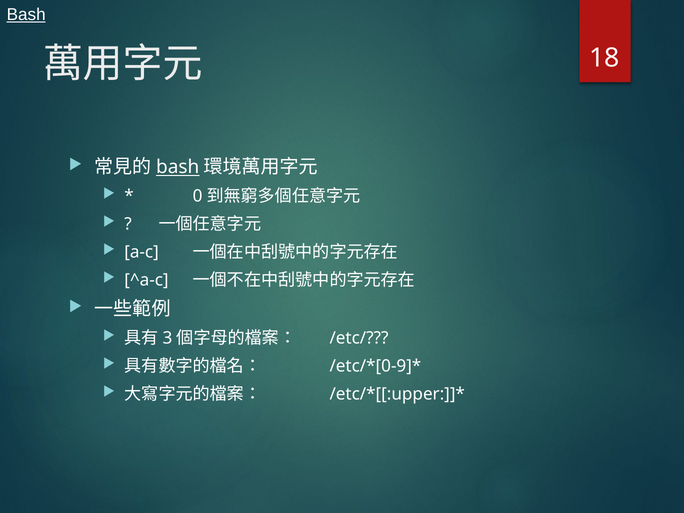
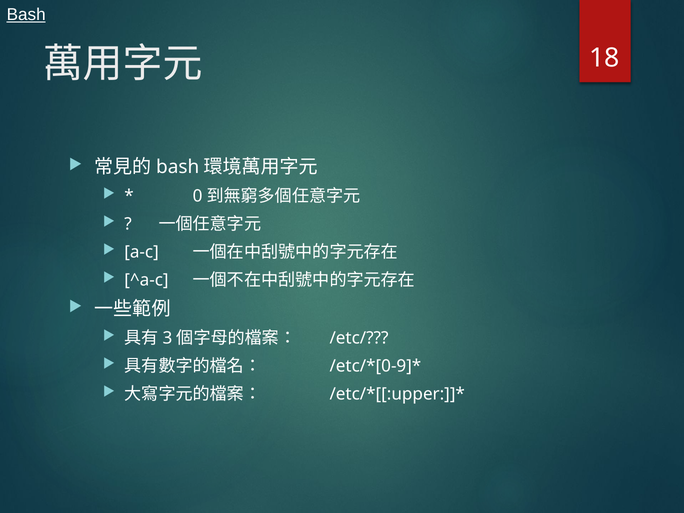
bash at (178, 167) underline: present -> none
